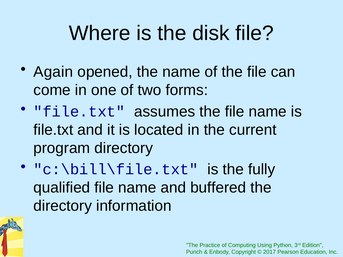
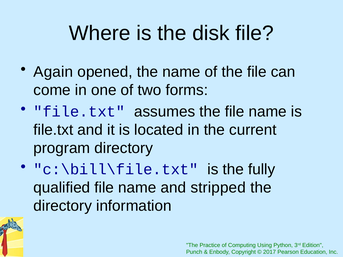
buffered: buffered -> stripped
